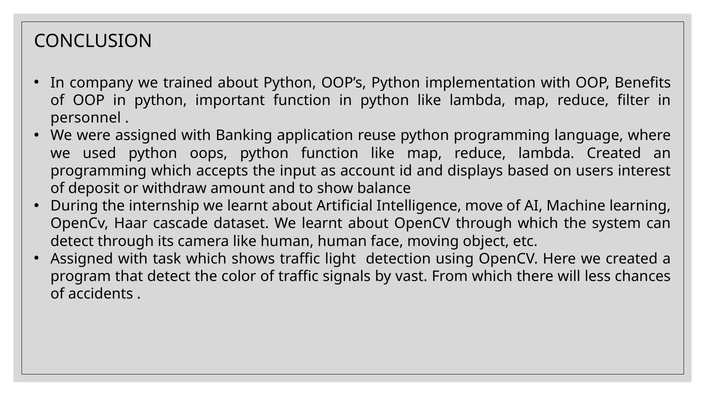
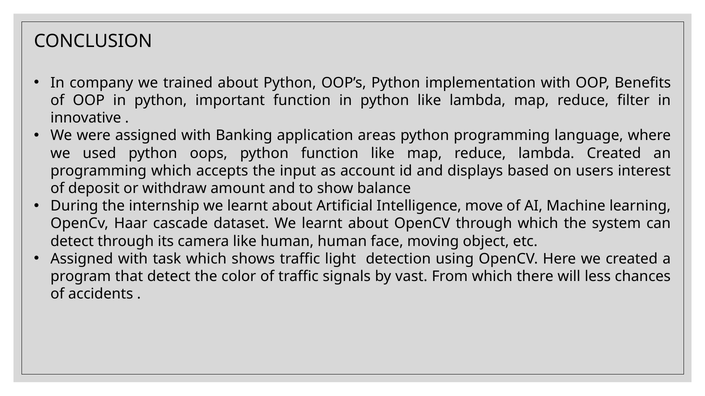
personnel: personnel -> innovative
reuse: reuse -> areas
